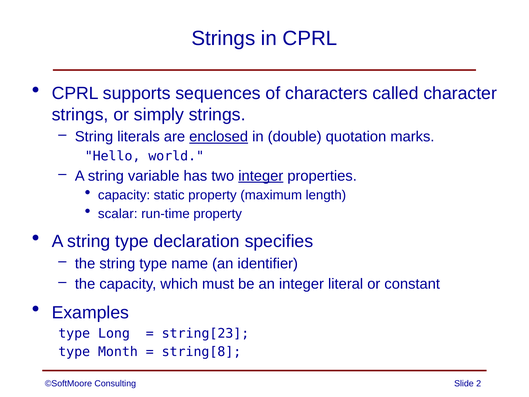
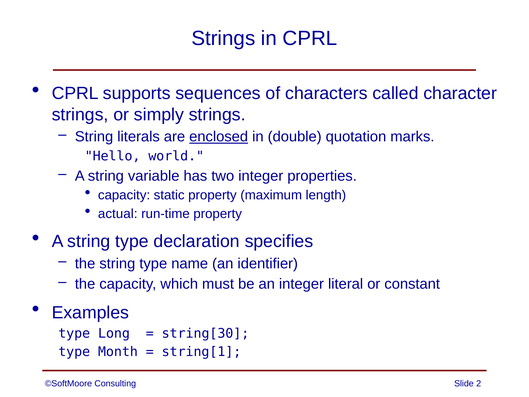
integer at (261, 176) underline: present -> none
scalar: scalar -> actual
string[23: string[23 -> string[30
string[8: string[8 -> string[1
